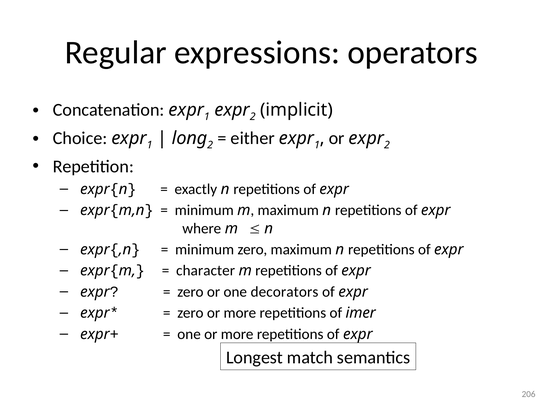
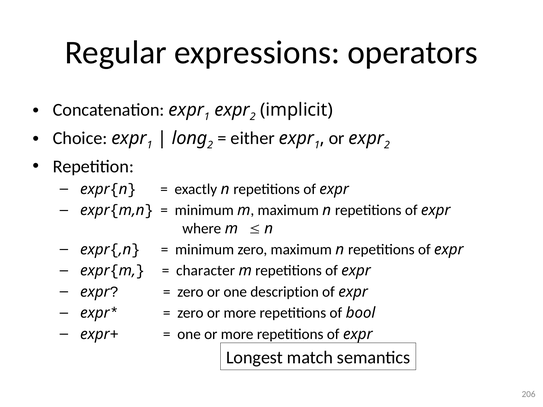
decorators: decorators -> description
imer: imer -> bool
